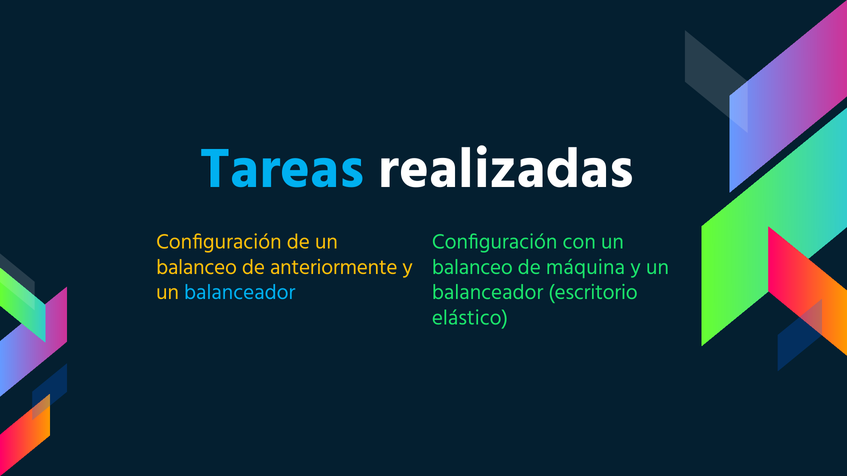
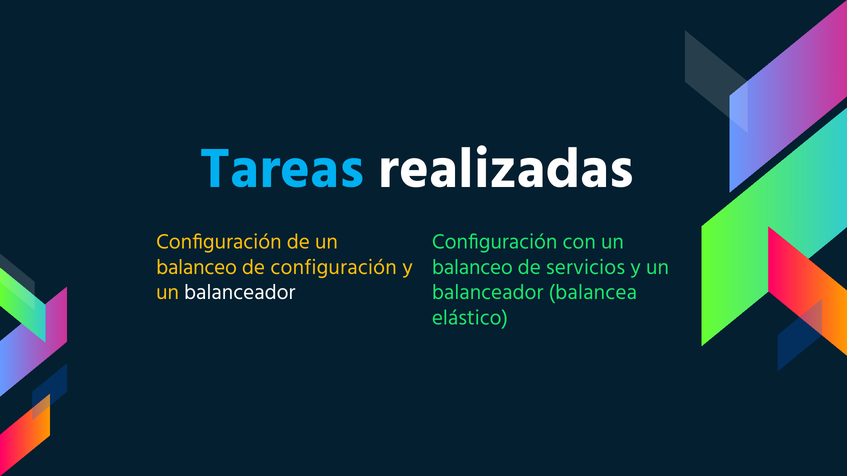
de anteriormente: anteriormente -> configuración
máquina: máquina -> servicios
balanceador at (240, 293) colour: light blue -> white
escritorio: escritorio -> balancea
